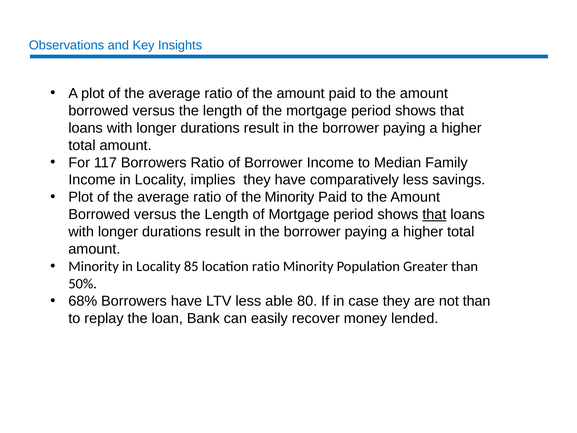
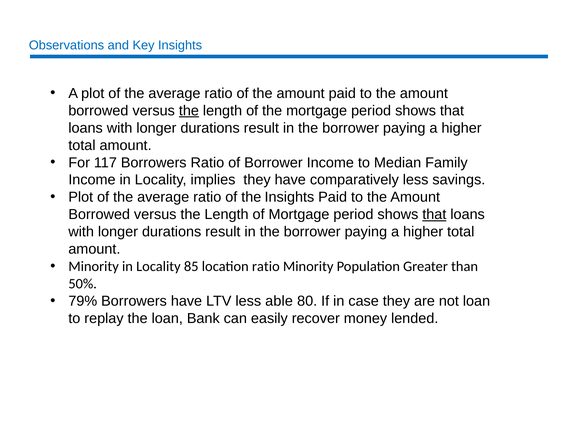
the at (189, 111) underline: none -> present
the Minority: Minority -> Insights
68%: 68% -> 79%
not than: than -> loan
